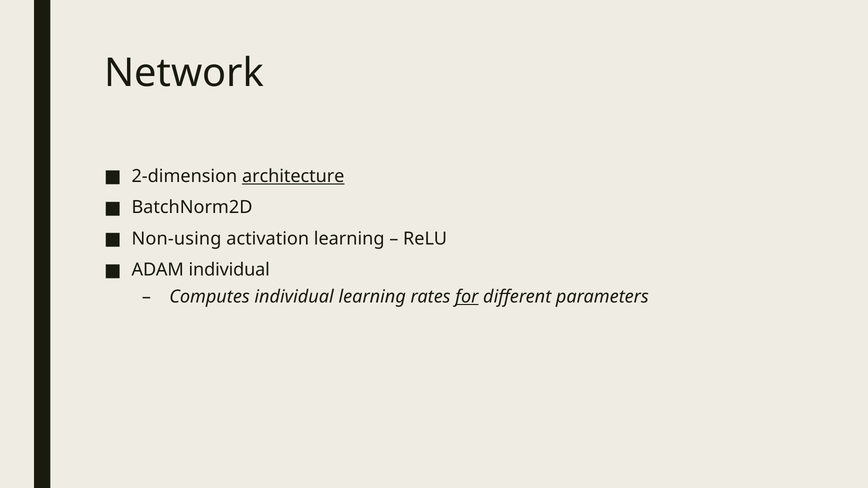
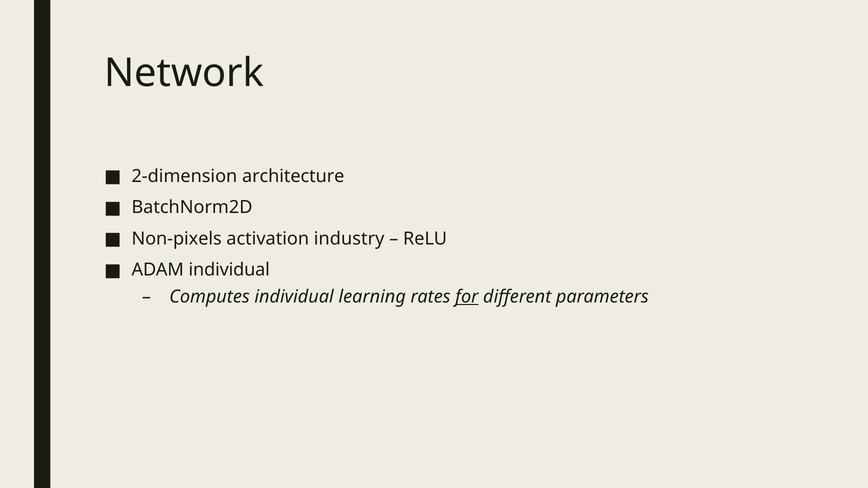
architecture underline: present -> none
Non-using: Non-using -> Non-pixels
activation learning: learning -> industry
